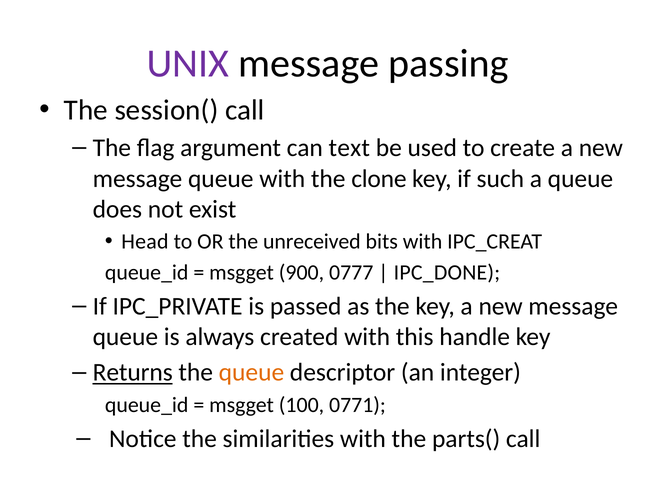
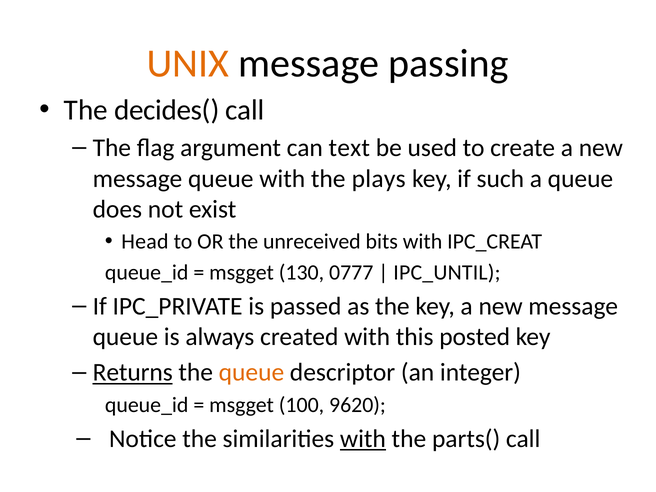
UNIX colour: purple -> orange
session(: session( -> decides(
clone: clone -> plays
900: 900 -> 130
IPC_DONE: IPC_DONE -> IPC_UNTIL
handle: handle -> posted
0771: 0771 -> 9620
with at (363, 439) underline: none -> present
